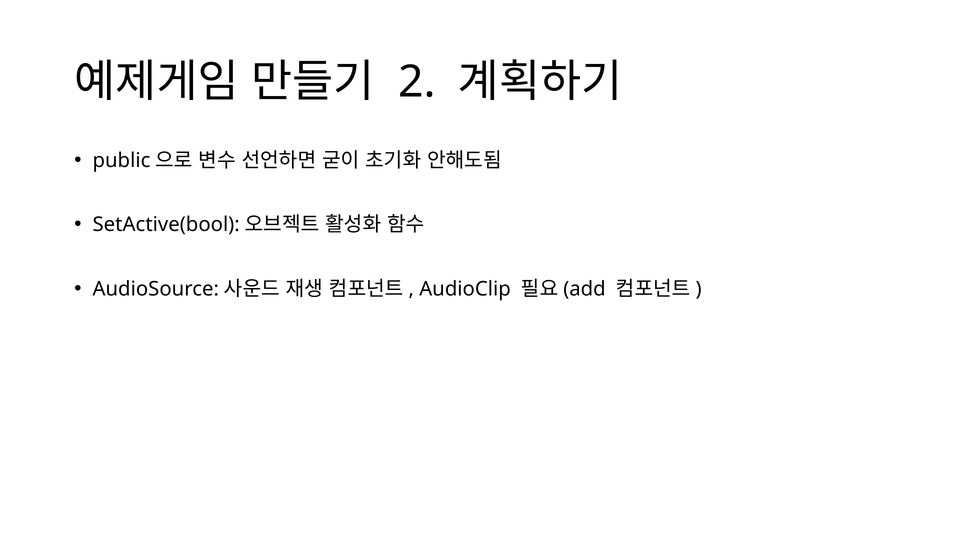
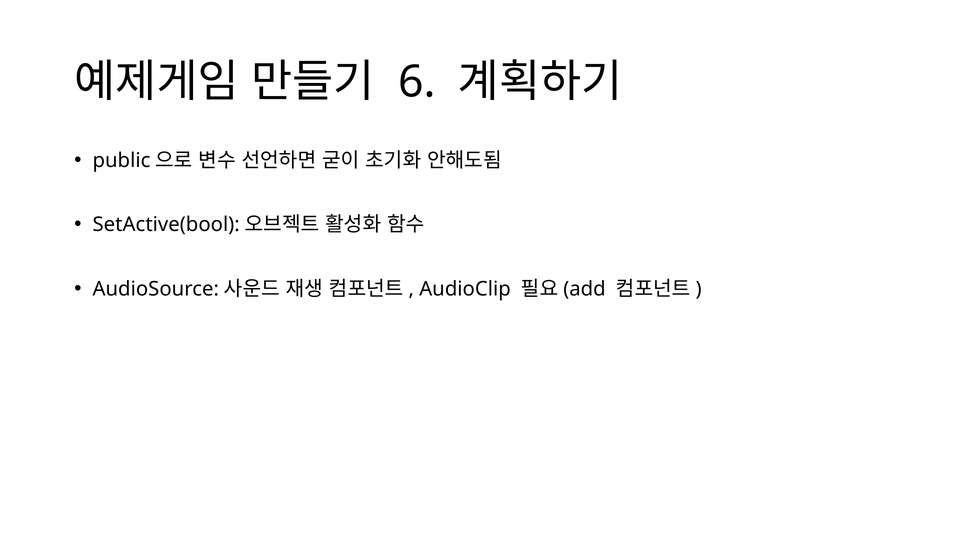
2: 2 -> 6
